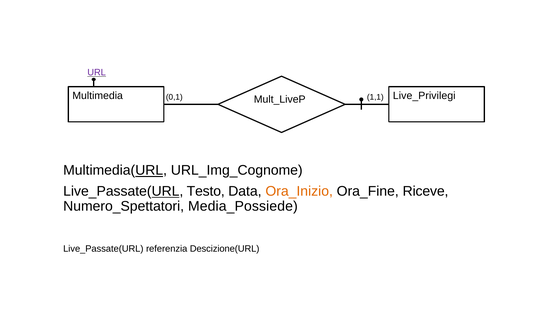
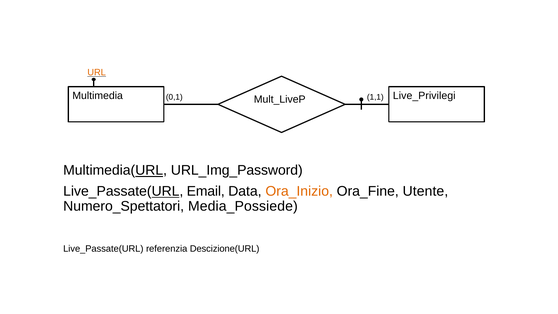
URL colour: purple -> orange
URL_Img_Cognome: URL_Img_Cognome -> URL_Img_Password
Testo: Testo -> Email
Riceve: Riceve -> Utente
